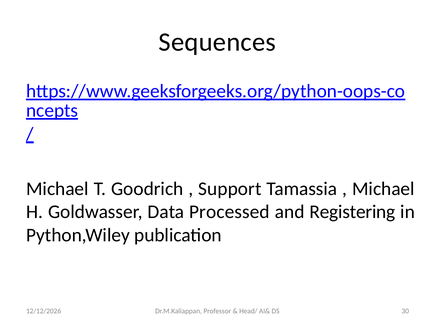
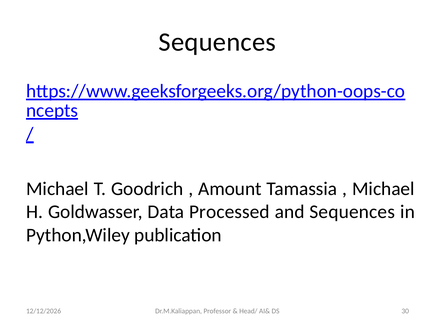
Support: Support -> Amount
and Registering: Registering -> Sequences
